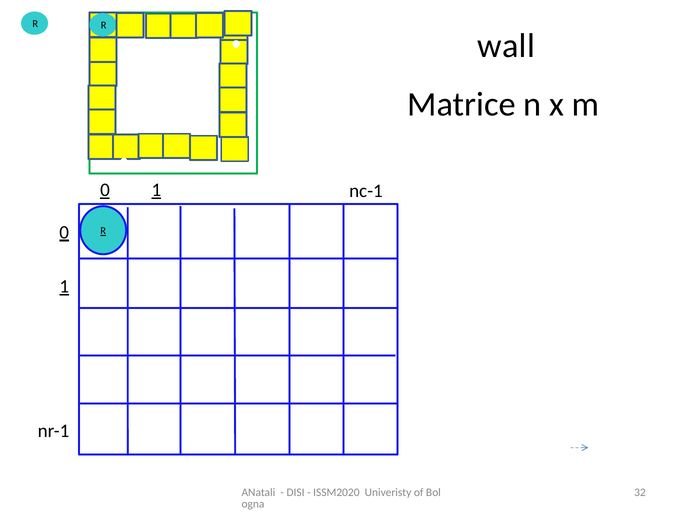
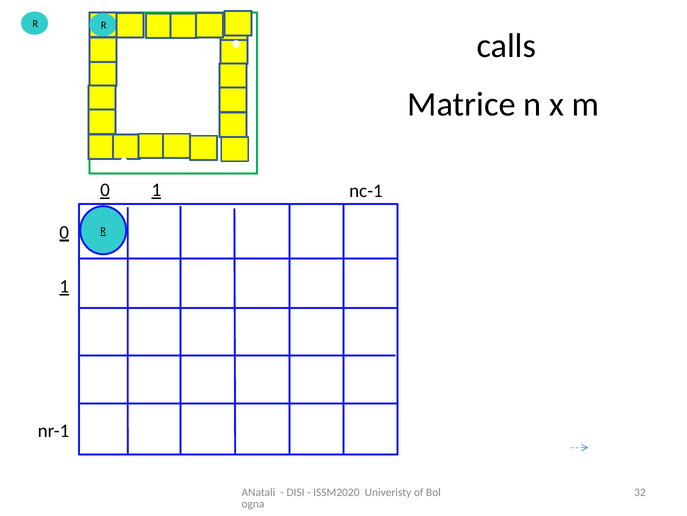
wall: wall -> calls
